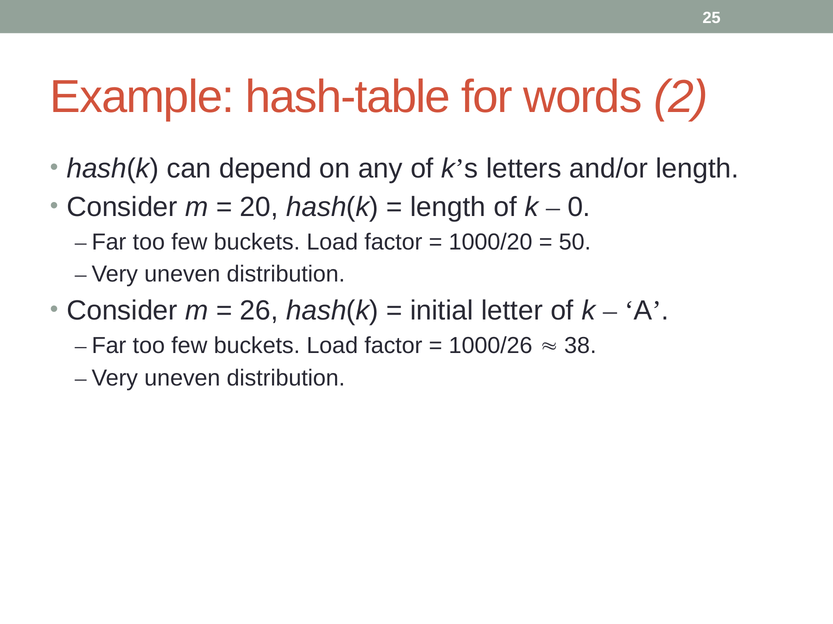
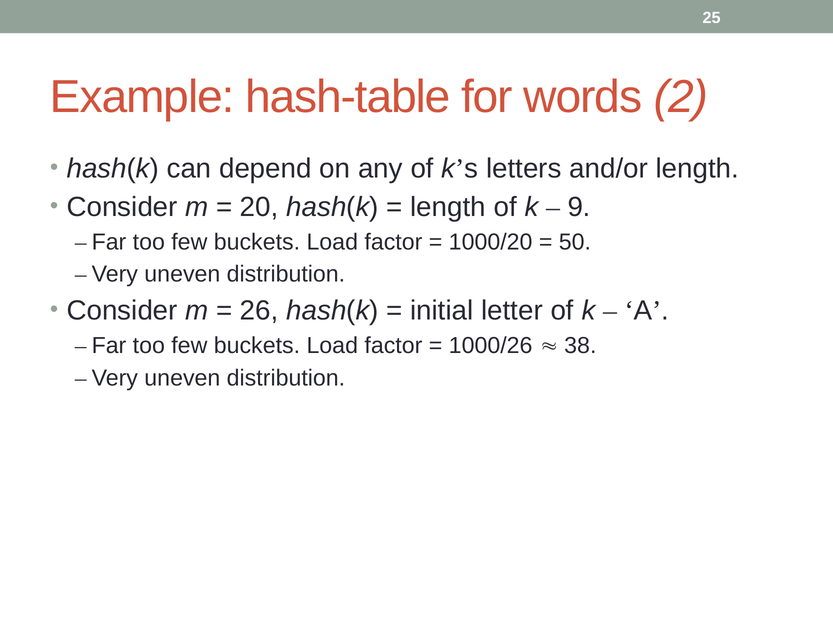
0: 0 -> 9
